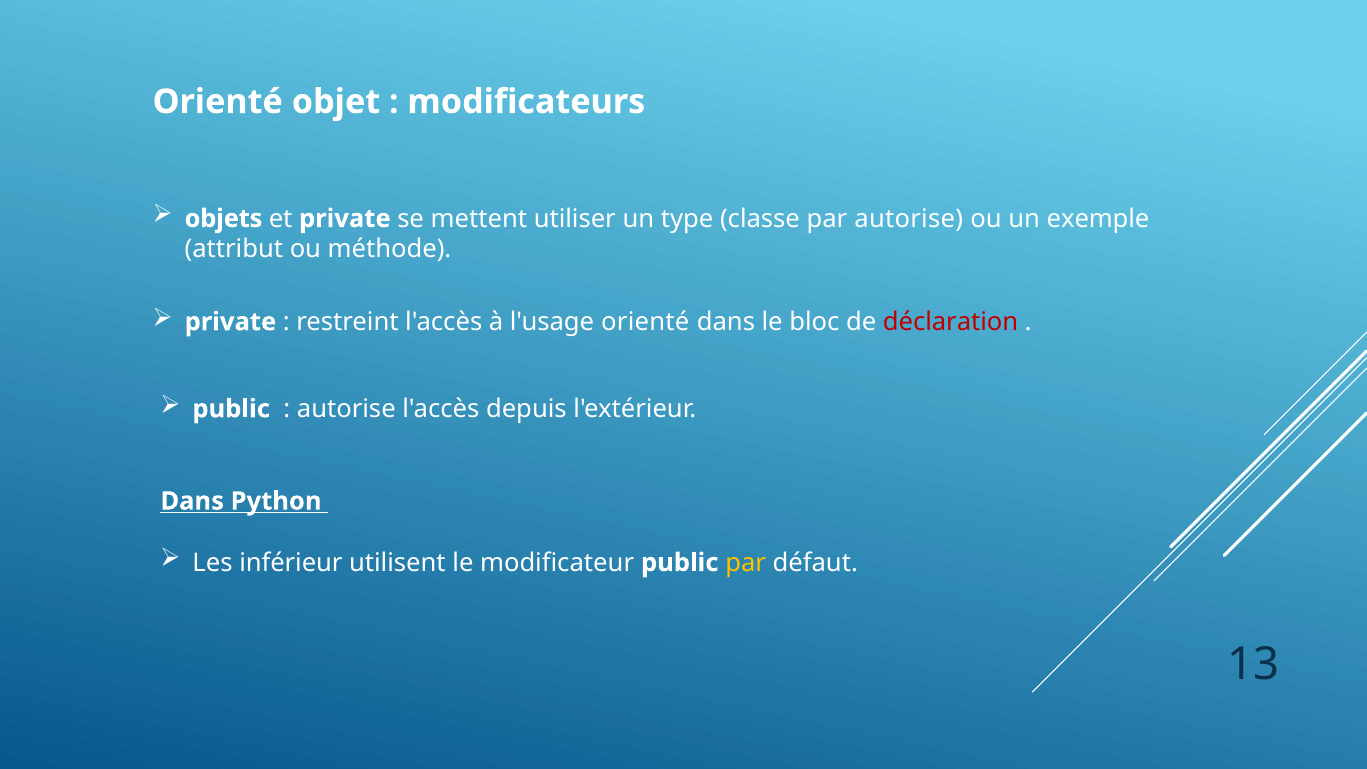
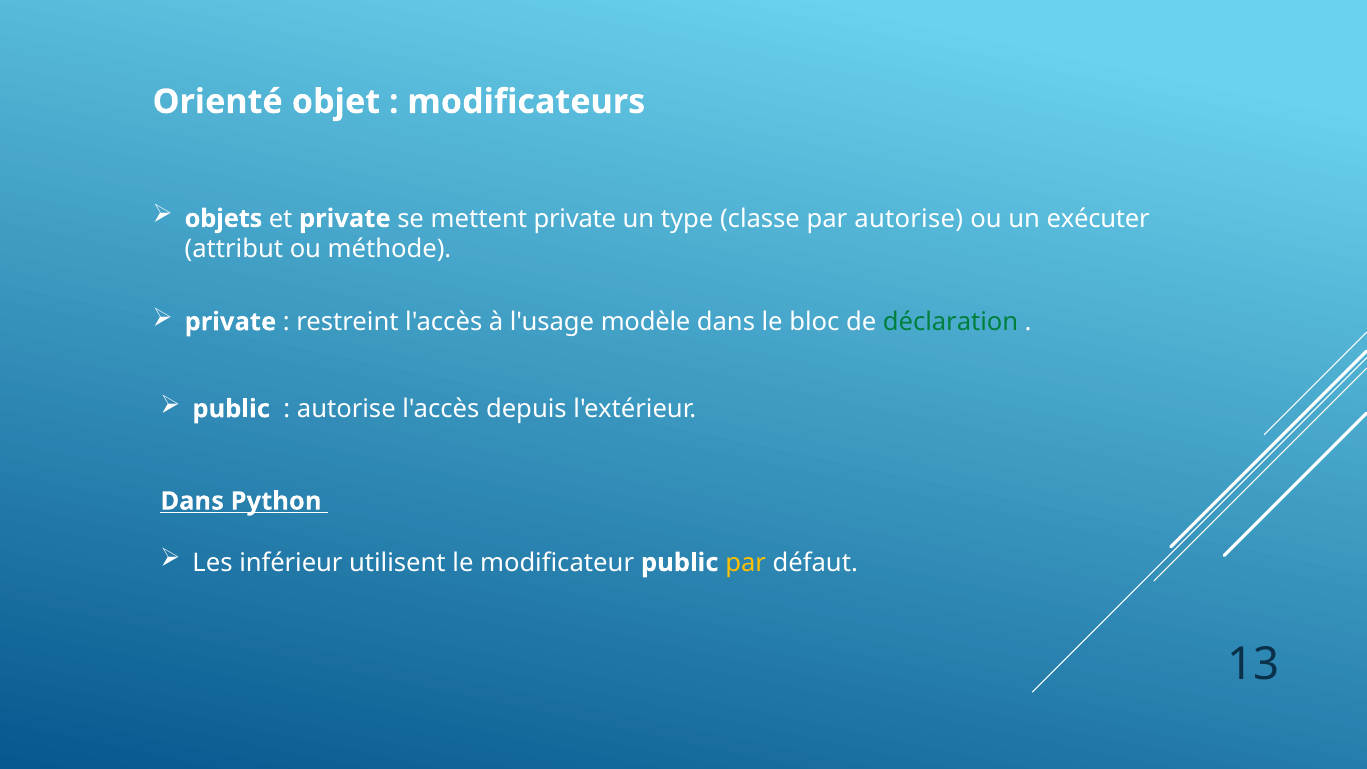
mettent utiliser: utiliser -> private
exemple: exemple -> exécuter
l'usage orienté: orienté -> modèle
déclaration colour: red -> green
